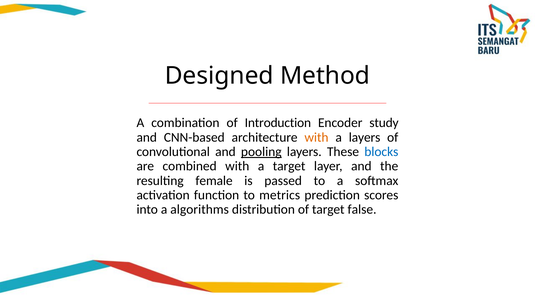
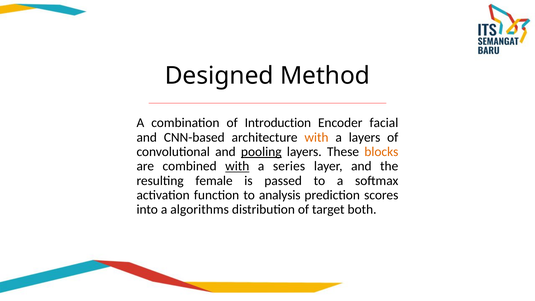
study: study -> facial
blocks colour: blue -> orange
with at (237, 166) underline: none -> present
a target: target -> series
metrics: metrics -> analysis
false: false -> both
